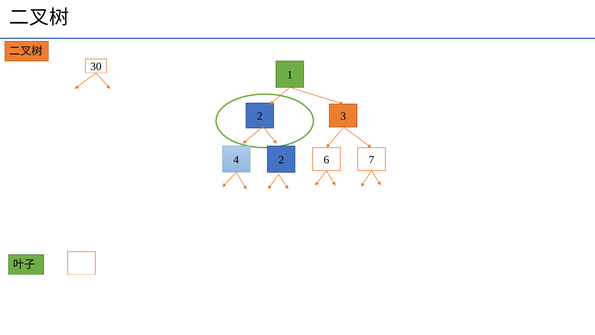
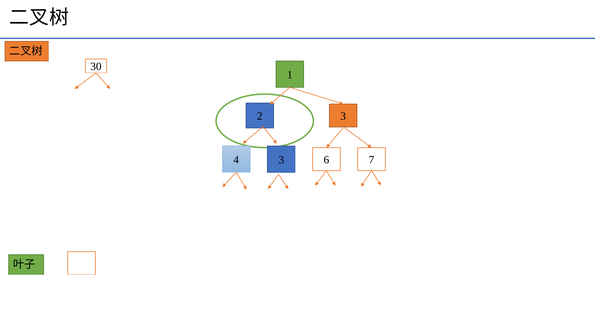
4 2: 2 -> 3
